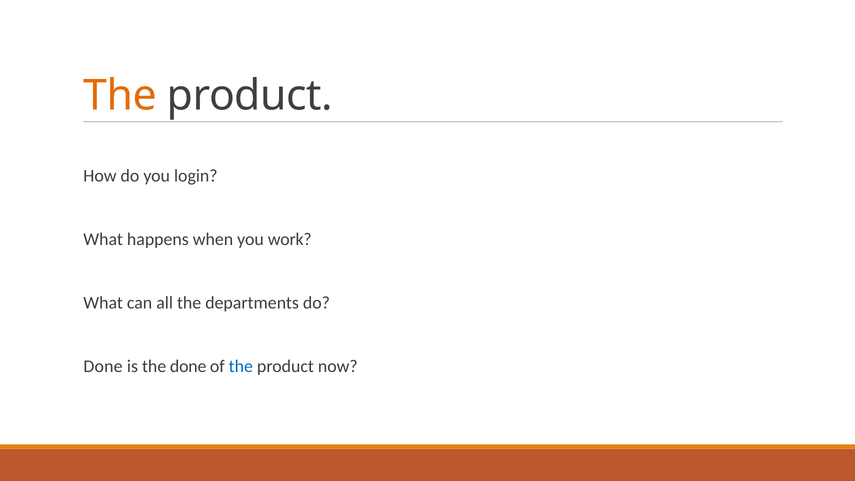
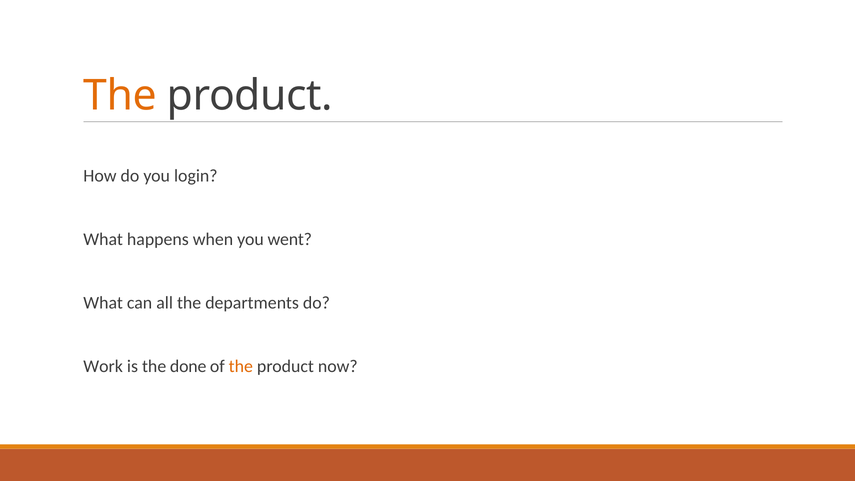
work: work -> went
Done at (103, 366): Done -> Work
the at (241, 366) colour: blue -> orange
